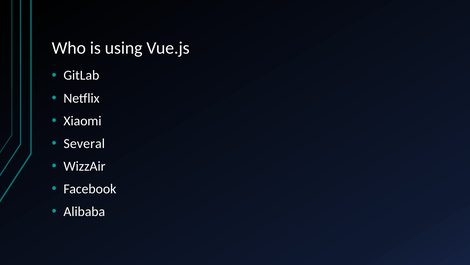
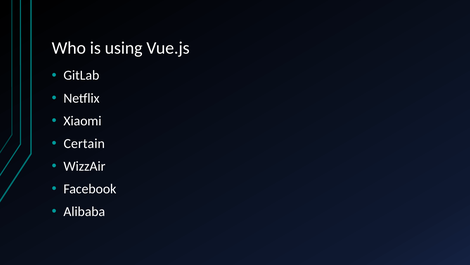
Several: Several -> Certain
